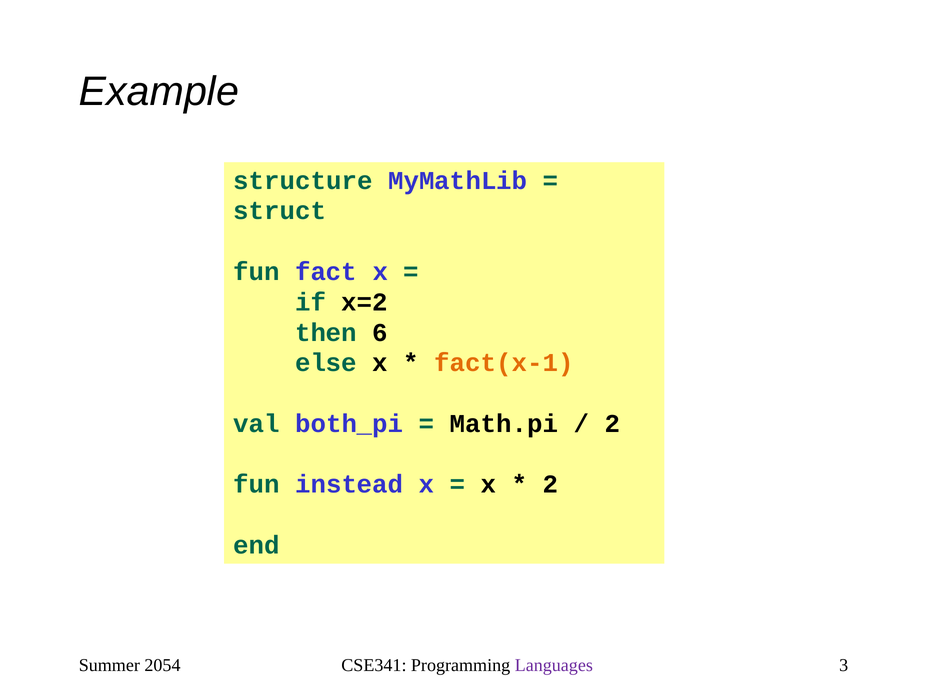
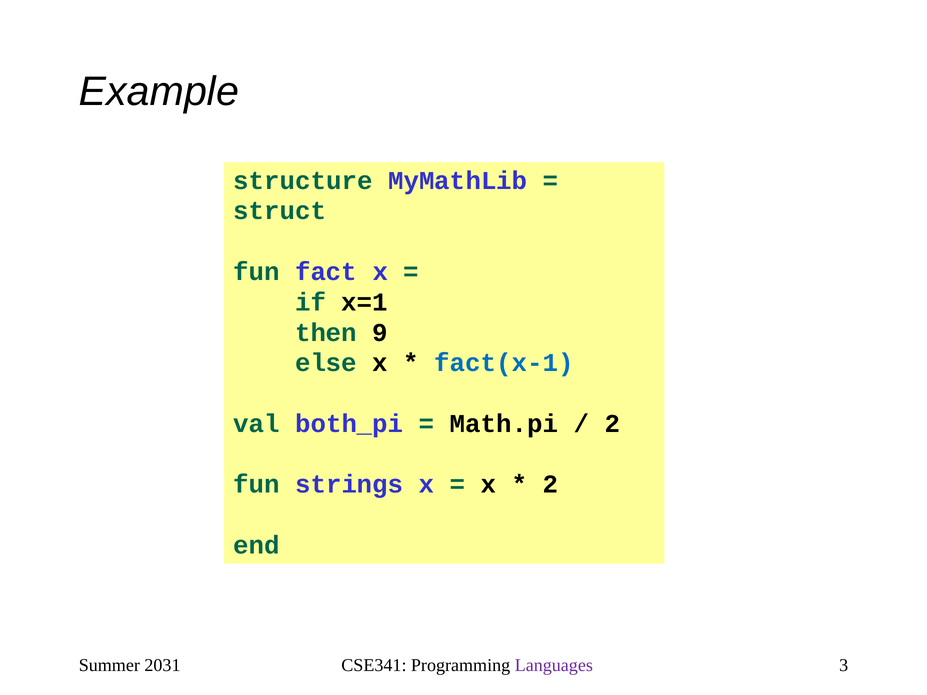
x=2: x=2 -> x=1
6: 6 -> 9
fact(x-1 colour: orange -> blue
instead: instead -> strings
2054: 2054 -> 2031
